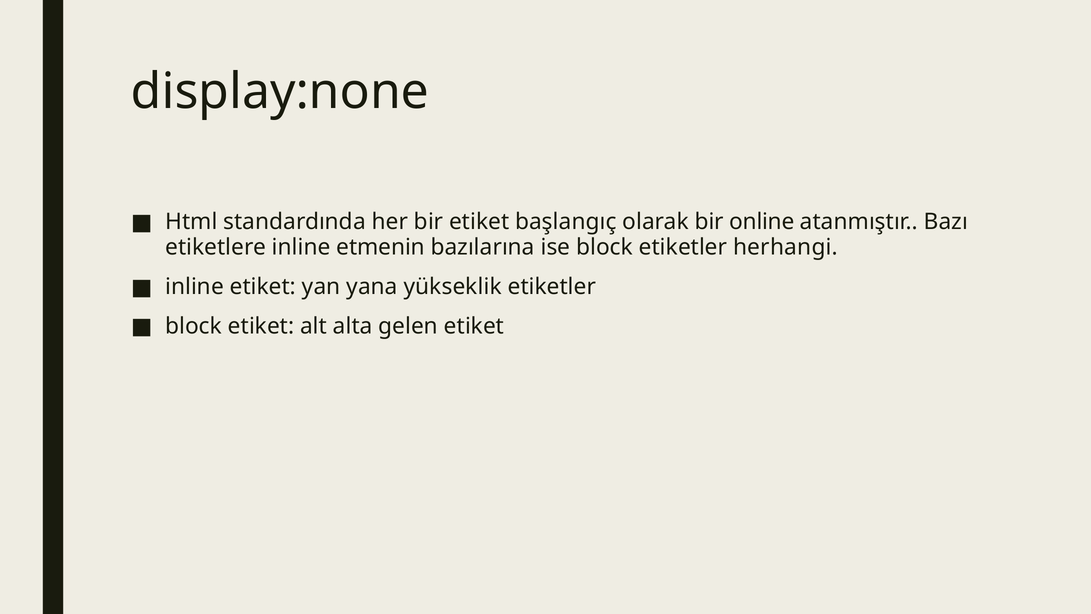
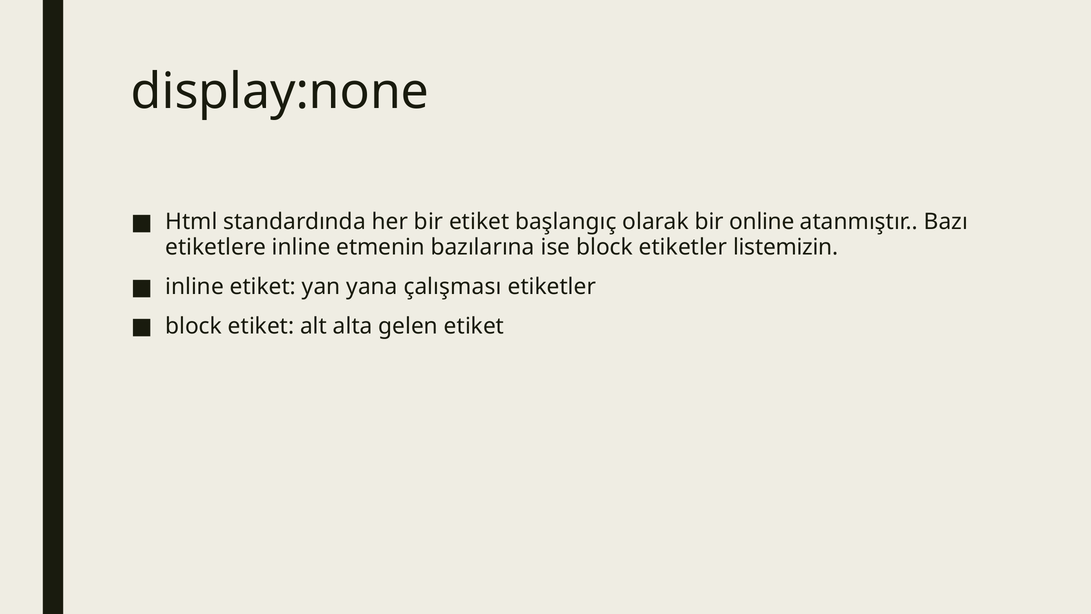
herhangi: herhangi -> listemizin
yükseklik: yükseklik -> çalışması
